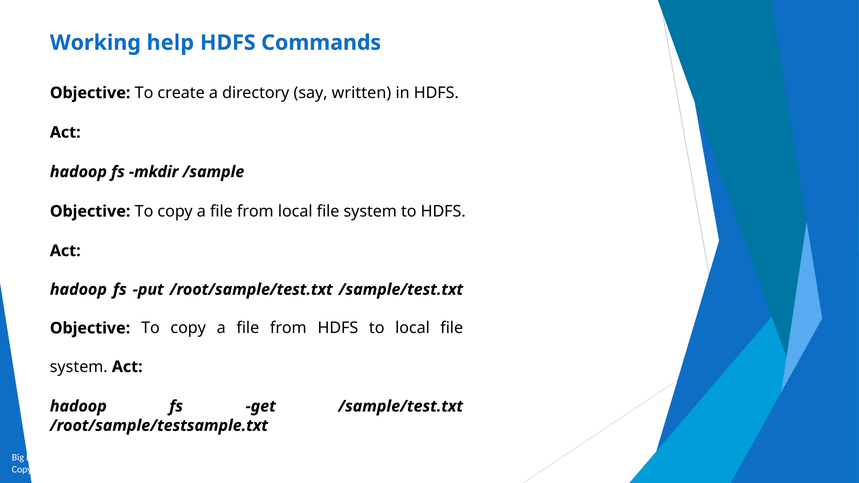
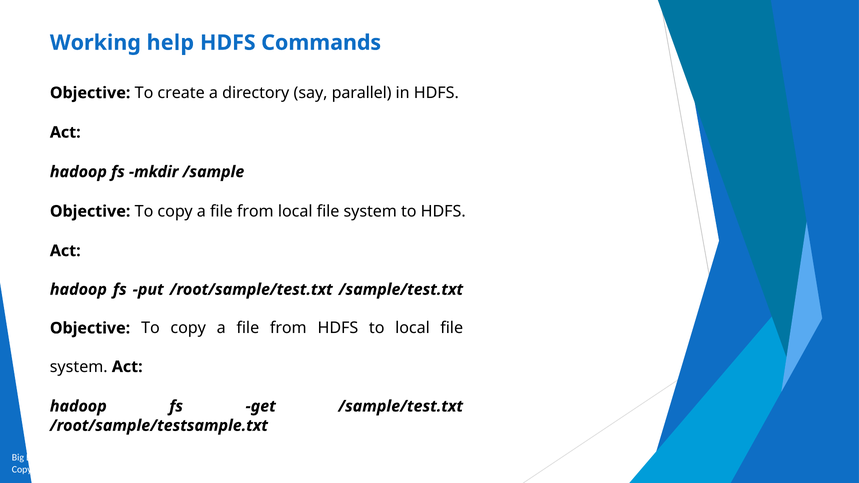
written: written -> parallel
